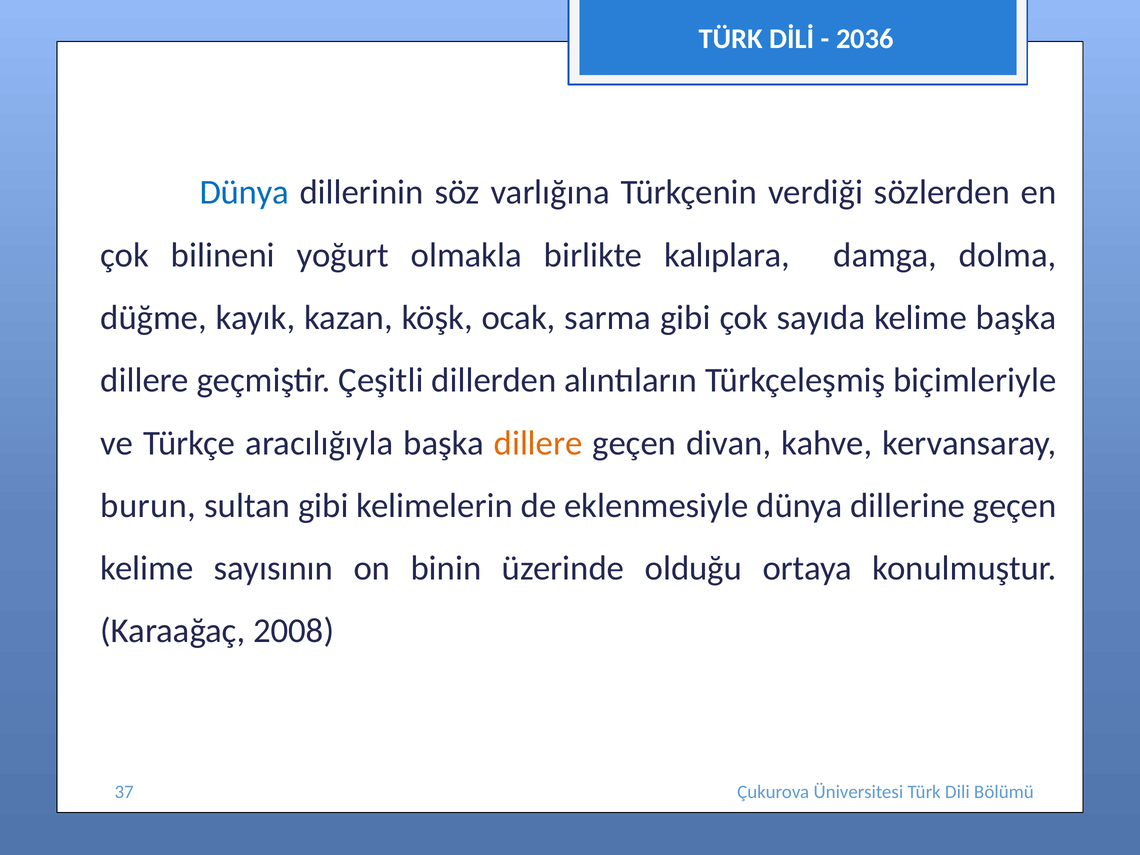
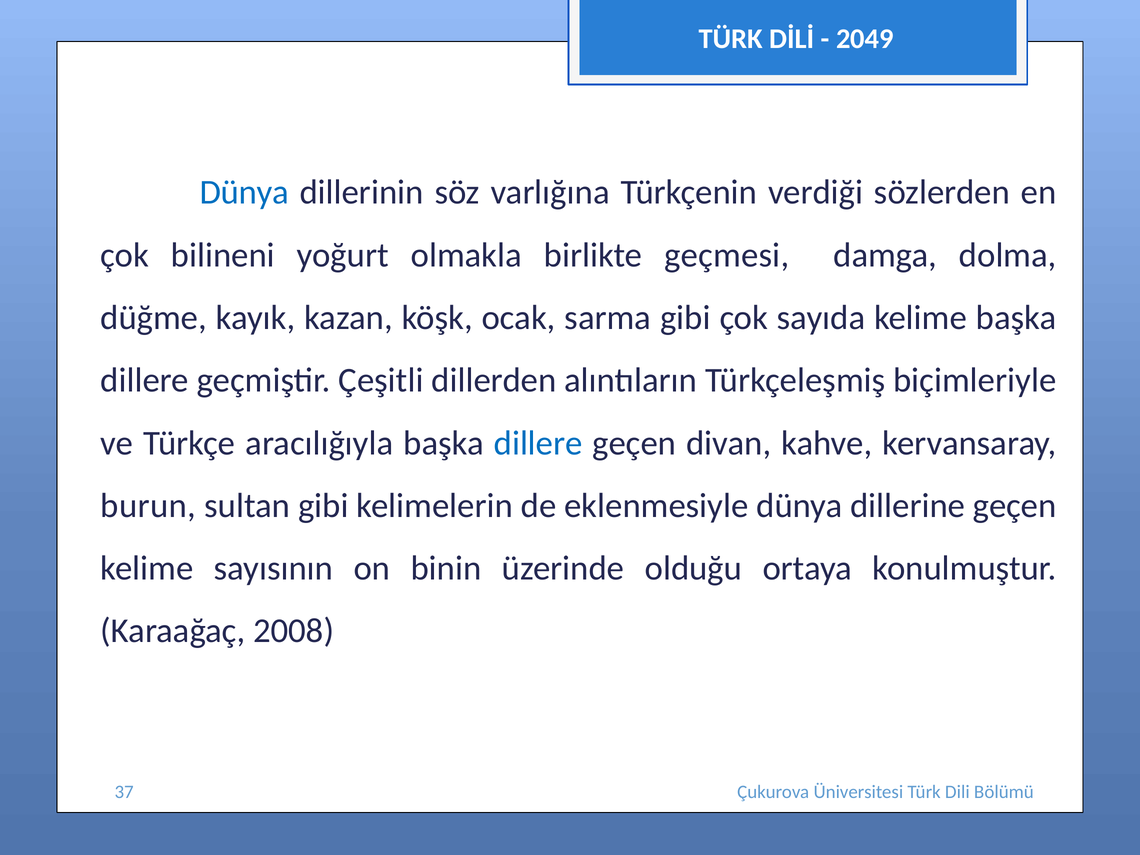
2036: 2036 -> 2049
kalıplara: kalıplara -> geçmesi
dillere at (538, 443) colour: orange -> blue
